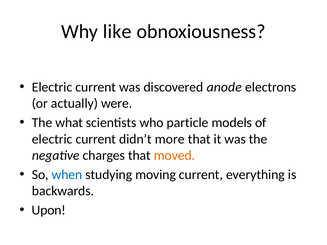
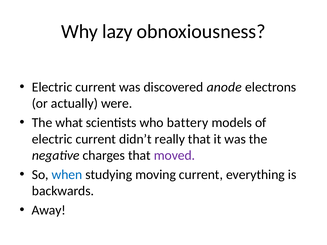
like: like -> lazy
particle: particle -> battery
more: more -> really
moved colour: orange -> purple
Upon: Upon -> Away
